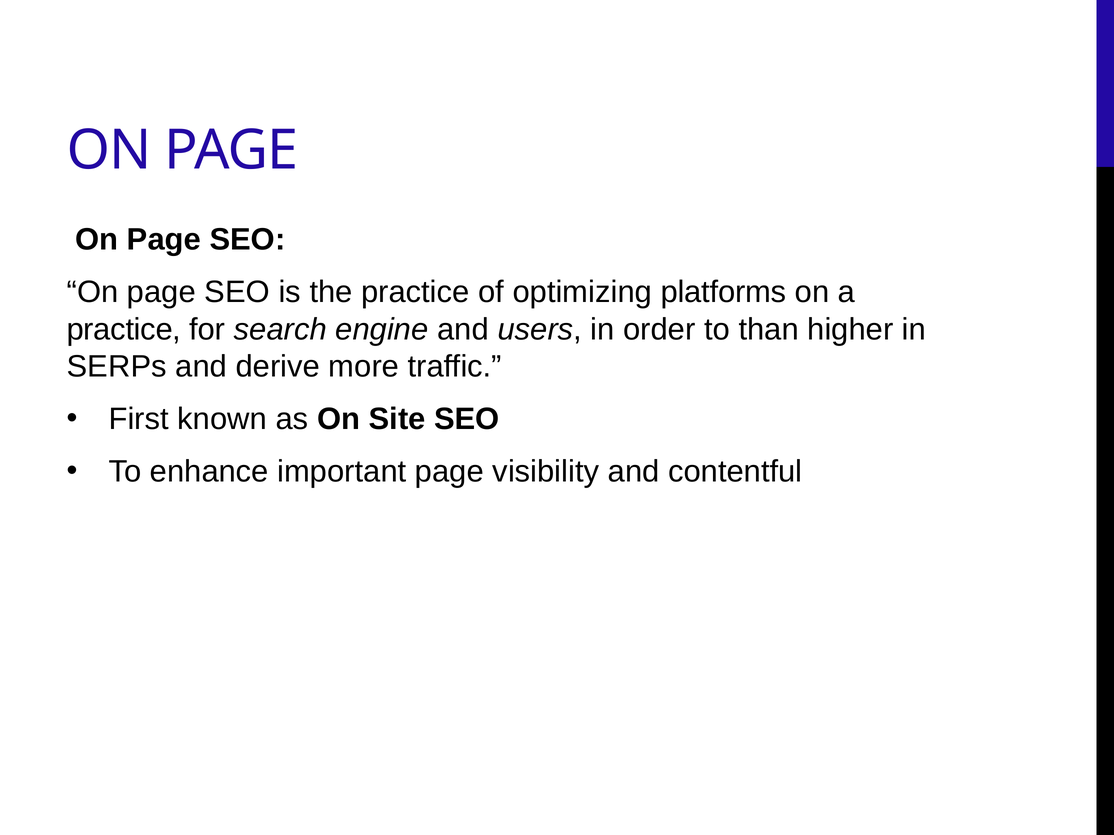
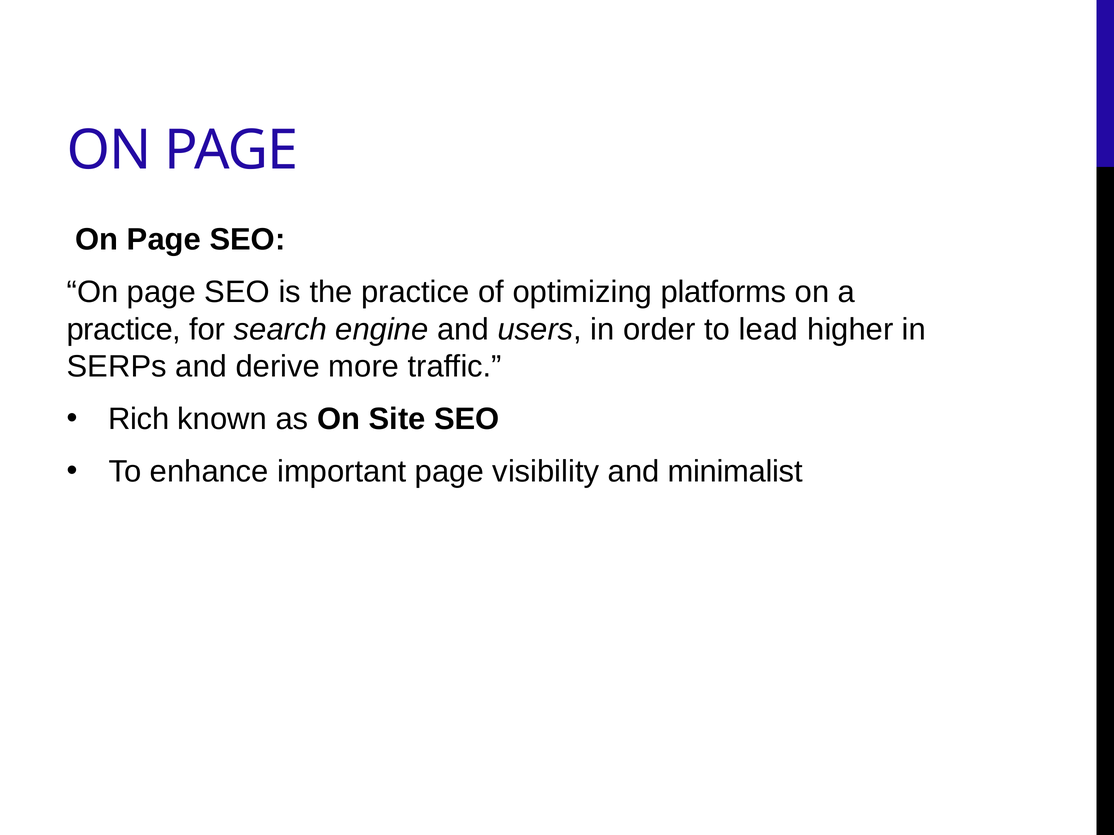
than: than -> lead
First: First -> Rich
contentful: contentful -> minimalist
